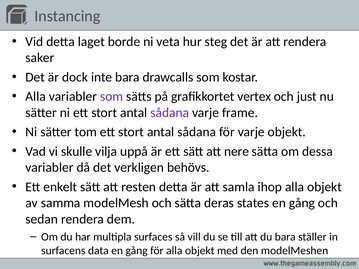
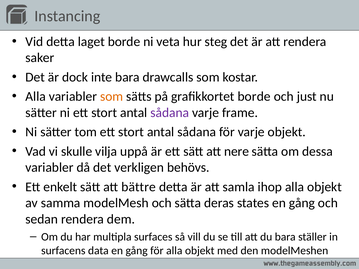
som at (112, 97) colour: purple -> orange
grafikkortet vertex: vertex -> borde
resten: resten -> bättre
